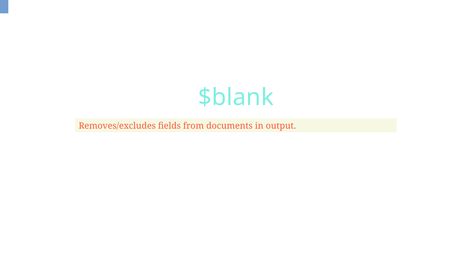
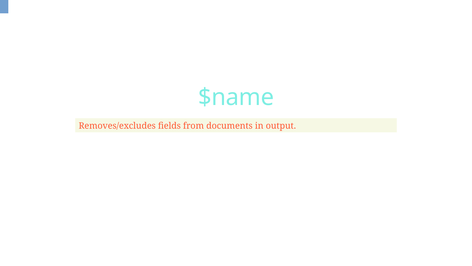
$blank: $blank -> $name
